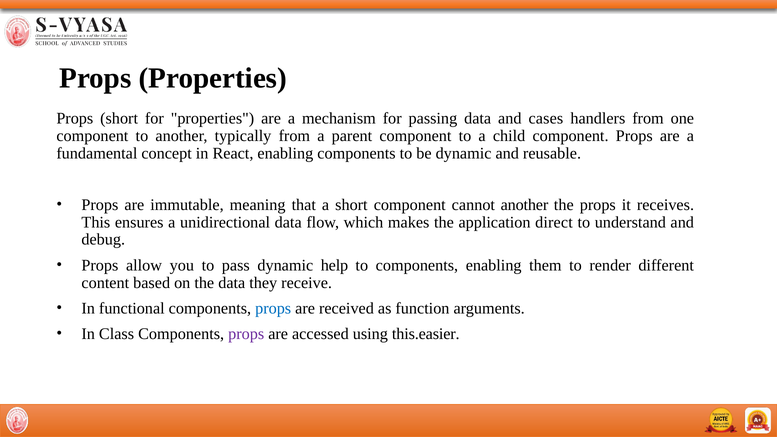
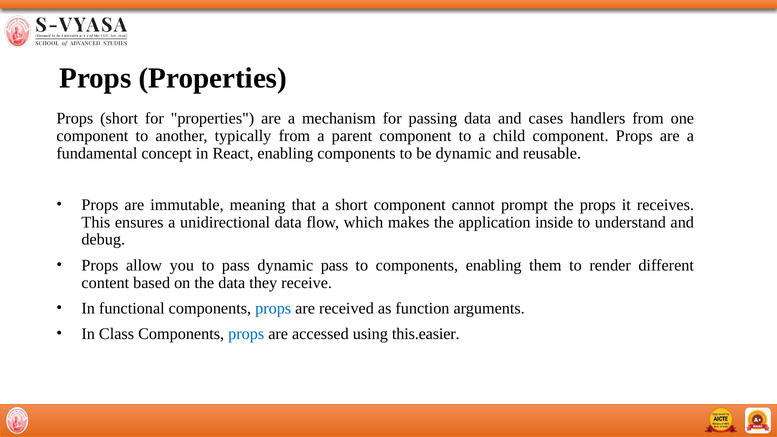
cannot another: another -> prompt
direct: direct -> inside
dynamic help: help -> pass
props at (246, 334) colour: purple -> blue
